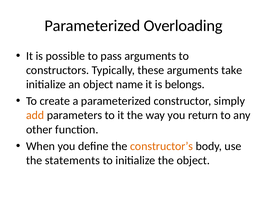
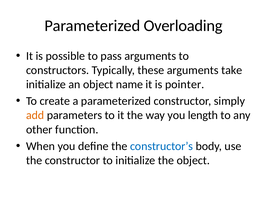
belongs: belongs -> pointer
return: return -> length
constructor’s colour: orange -> blue
the statements: statements -> constructor
